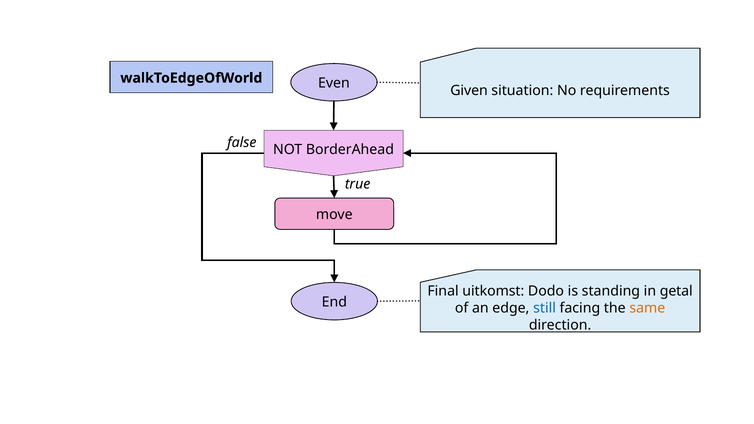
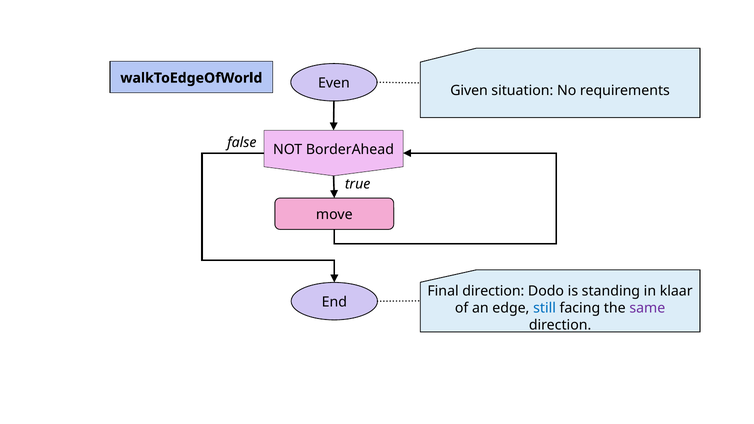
Final uitkomst: uitkomst -> direction
getal: getal -> klaar
same colour: orange -> purple
